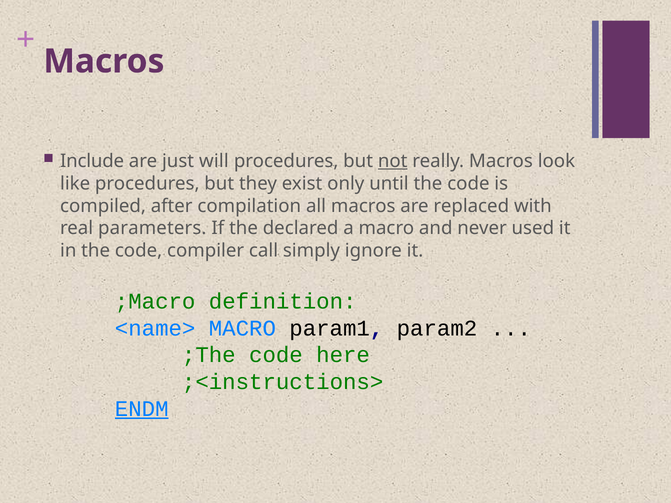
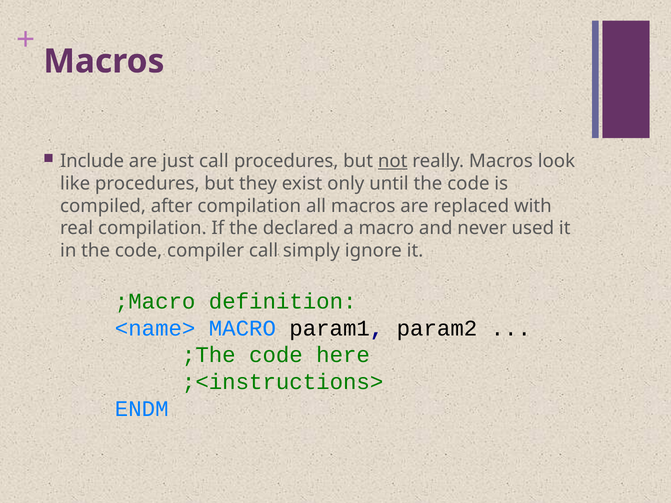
just will: will -> call
real parameters: parameters -> compilation
ENDM underline: present -> none
